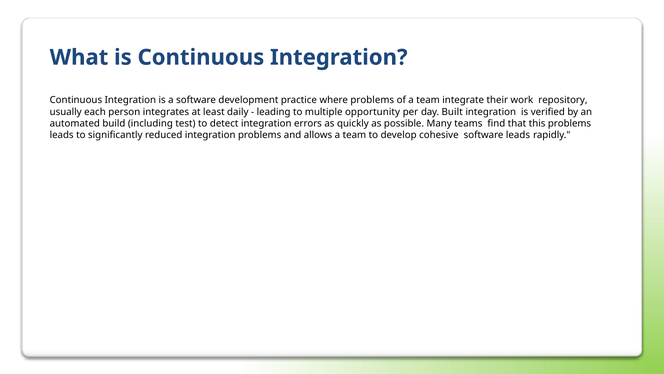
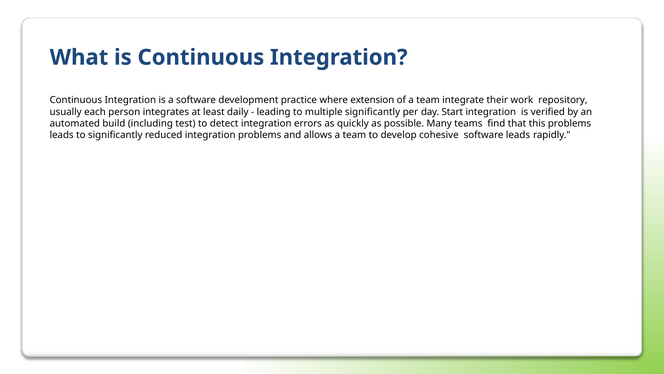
where problems: problems -> extension
multiple opportunity: opportunity -> significantly
Built: Built -> Start
